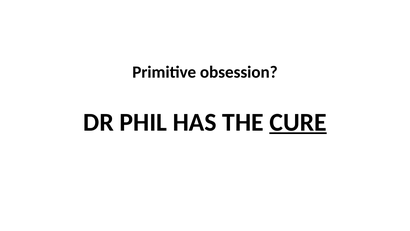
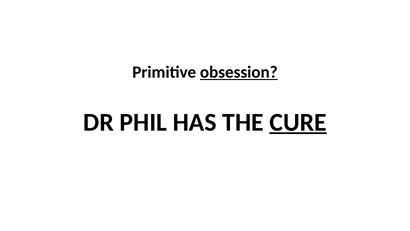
obsession underline: none -> present
